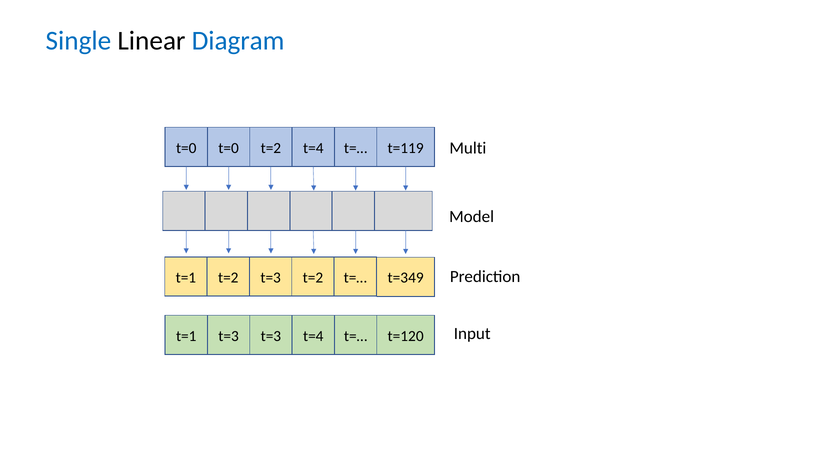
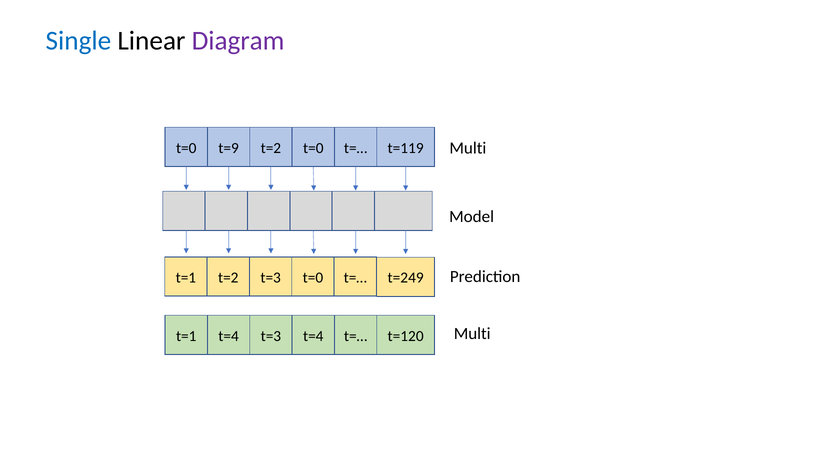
Diagram colour: blue -> purple
t=0 t=0: t=0 -> t=9
t=2 t=4: t=4 -> t=0
t=3 t=2: t=2 -> t=0
t=349: t=349 -> t=249
t=1 t=3: t=3 -> t=4
t=120 Input: Input -> Multi
